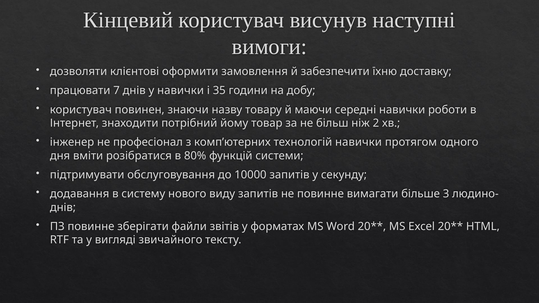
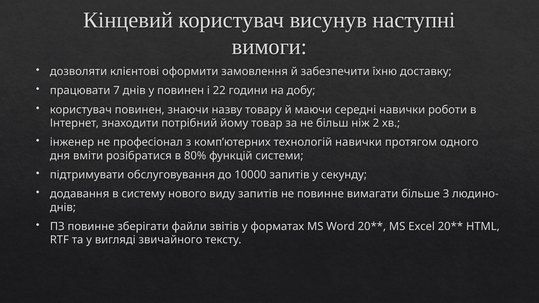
у навички: навички -> повинен
35: 35 -> 22
